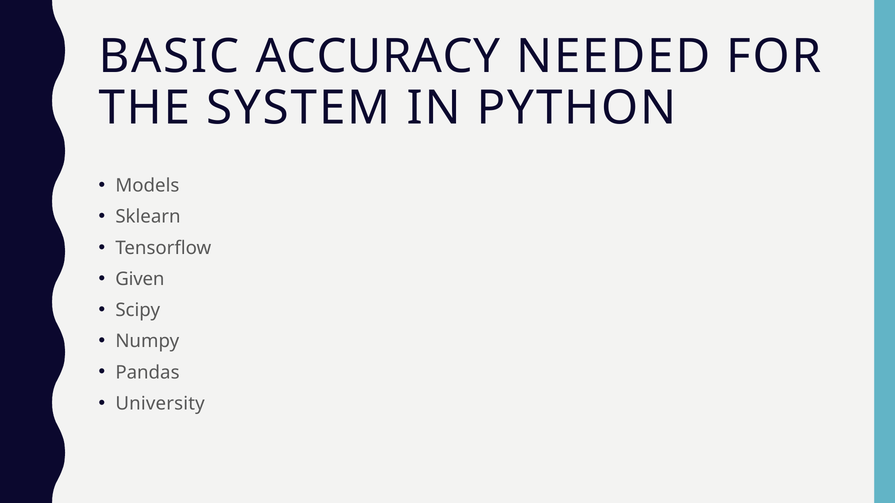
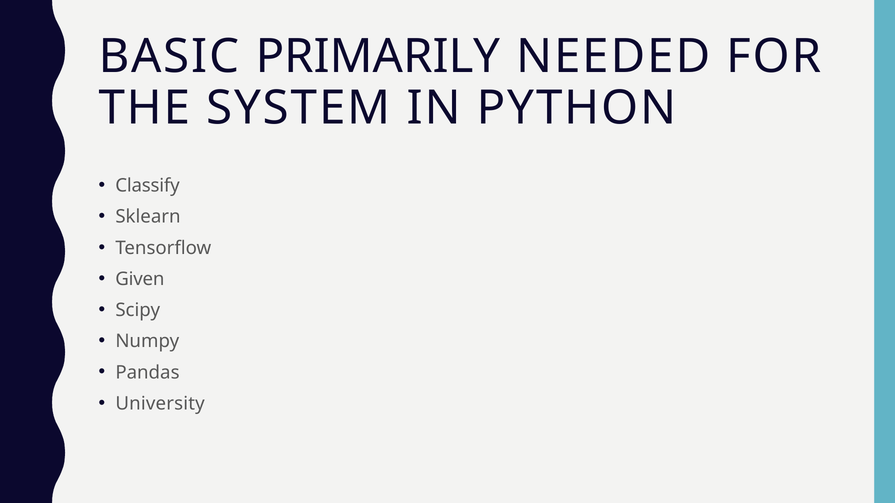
ACCURACY: ACCURACY -> PRIMARILY
Models: Models -> Classify
